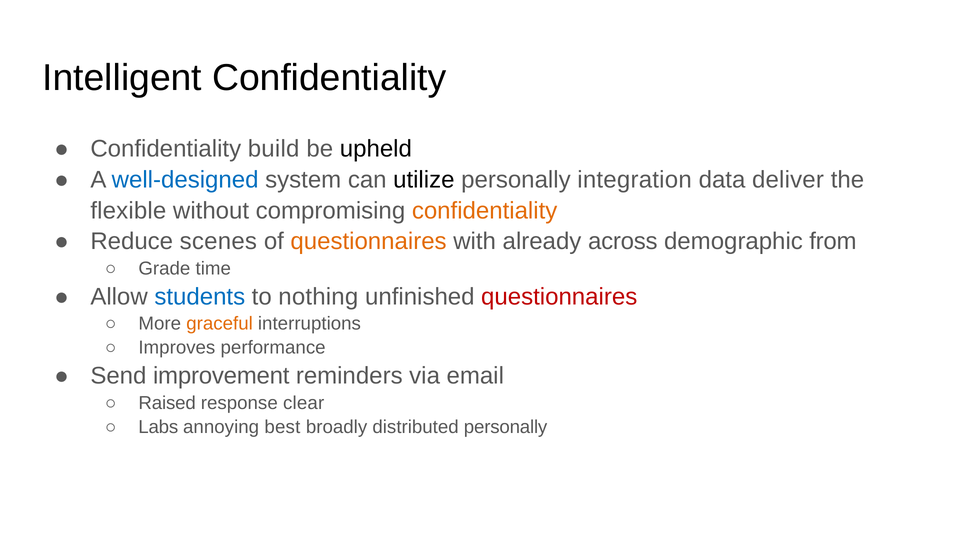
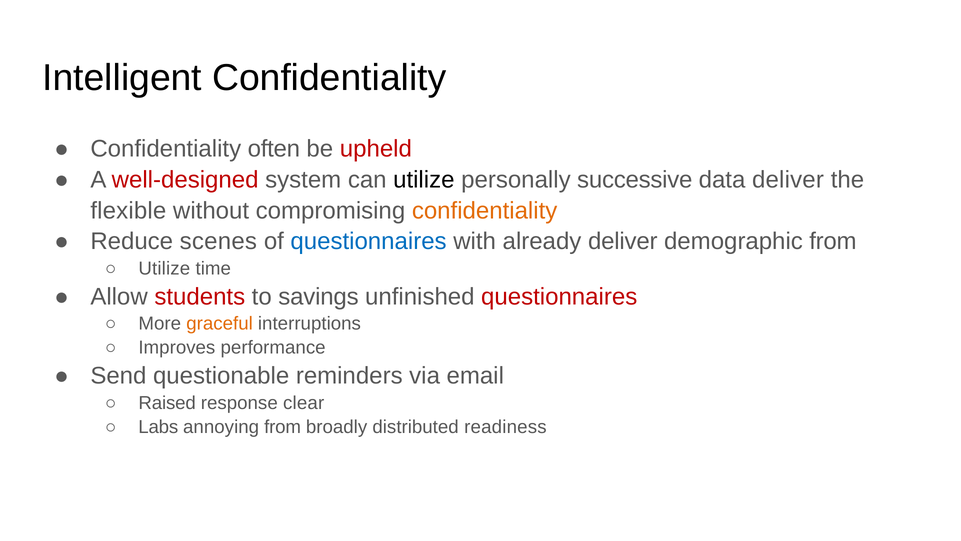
build: build -> often
upheld colour: black -> red
well-designed colour: blue -> red
integration: integration -> successive
questionnaires at (369, 241) colour: orange -> blue
already across: across -> deliver
Grade at (164, 268): Grade -> Utilize
students colour: blue -> red
nothing: nothing -> savings
improvement: improvement -> questionable
annoying best: best -> from
distributed personally: personally -> readiness
